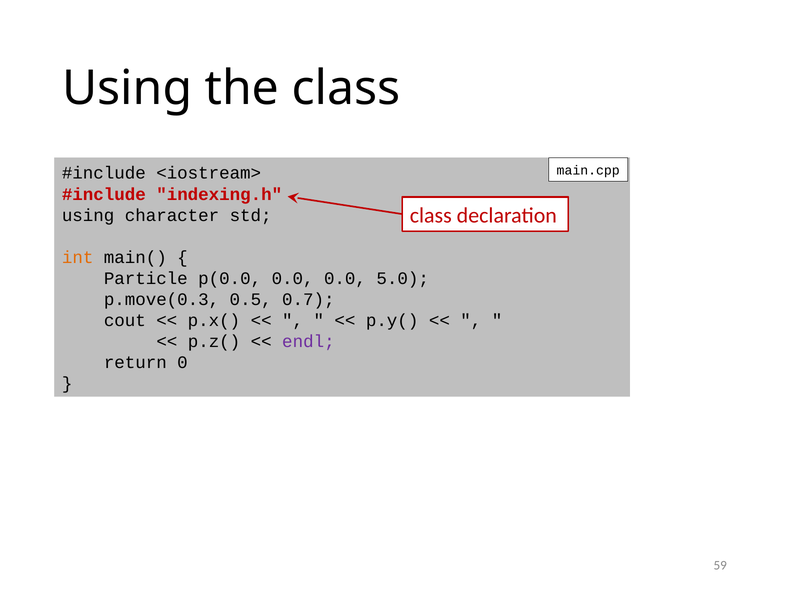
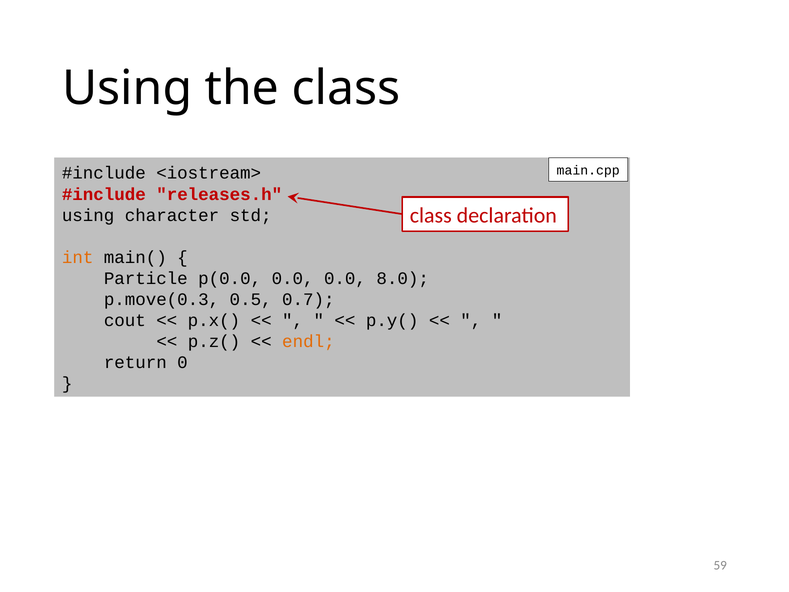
indexing.h: indexing.h -> releases.h
5.0: 5.0 -> 8.0
endl colour: purple -> orange
